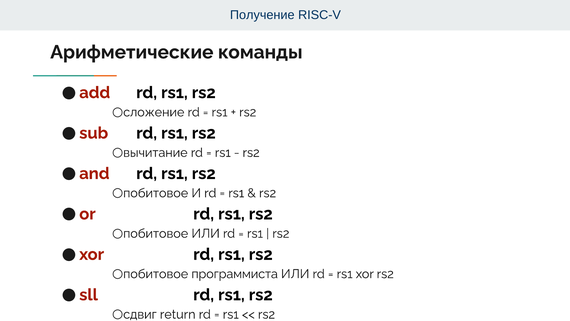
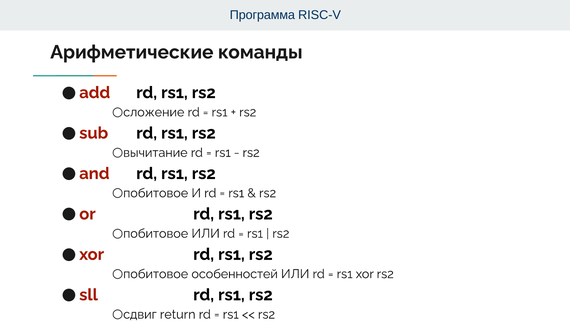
Получение: Получение -> Программа
программиста: программиста -> особенностей
